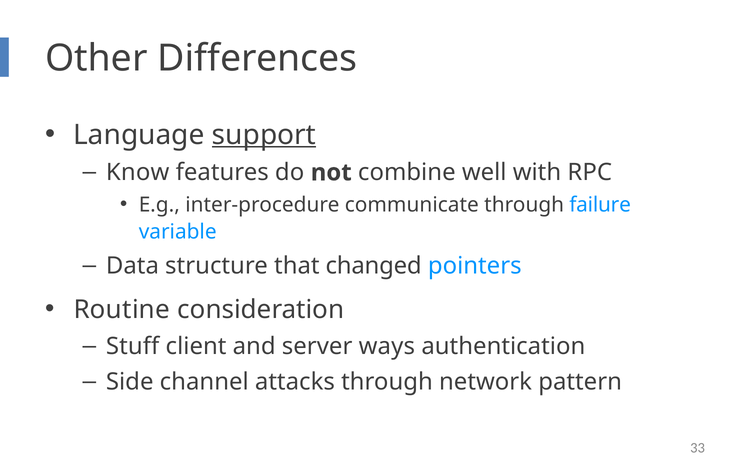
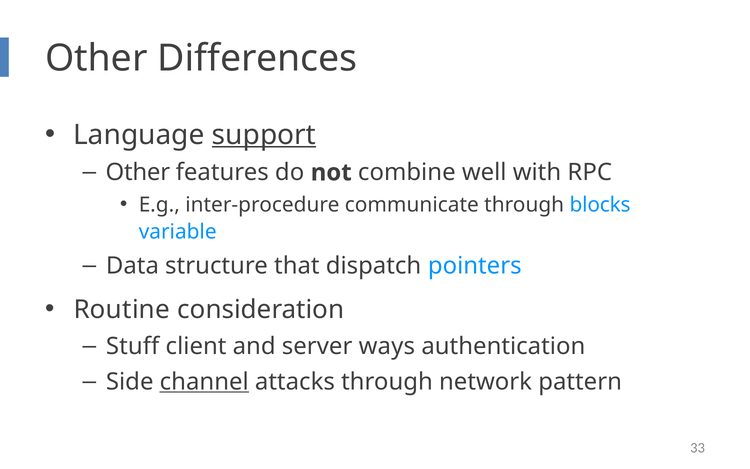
Know at (138, 172): Know -> Other
failure: failure -> blocks
changed: changed -> dispatch
channel underline: none -> present
